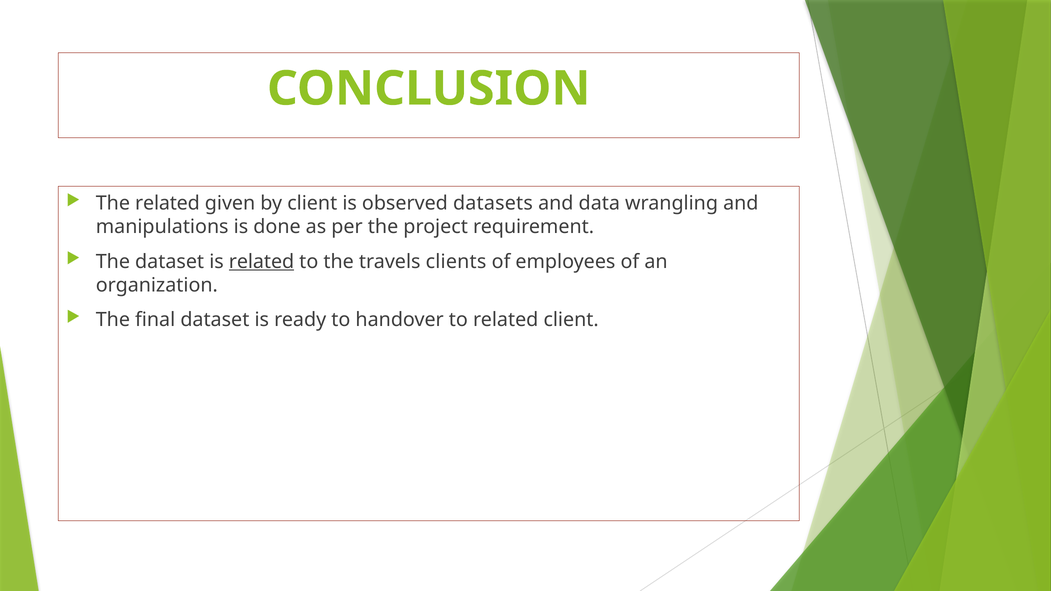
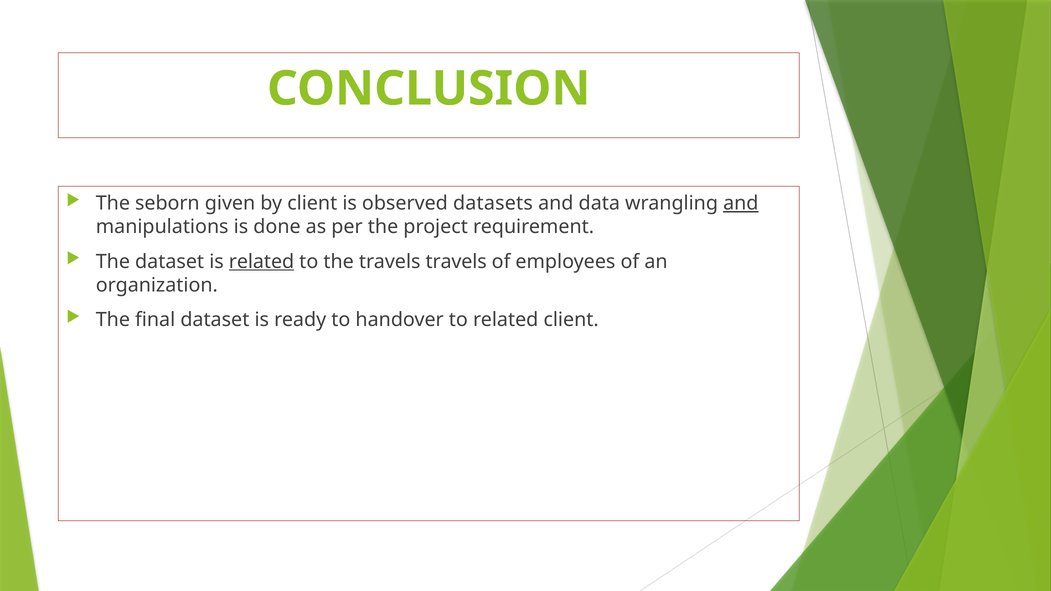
The related: related -> seborn
and at (741, 203) underline: none -> present
travels clients: clients -> travels
